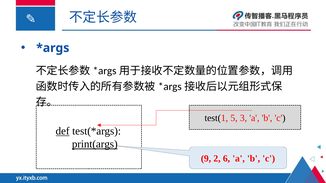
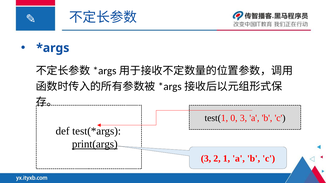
5: 5 -> 0
def underline: present -> none
9 at (206, 159): 9 -> 3
6: 6 -> 1
